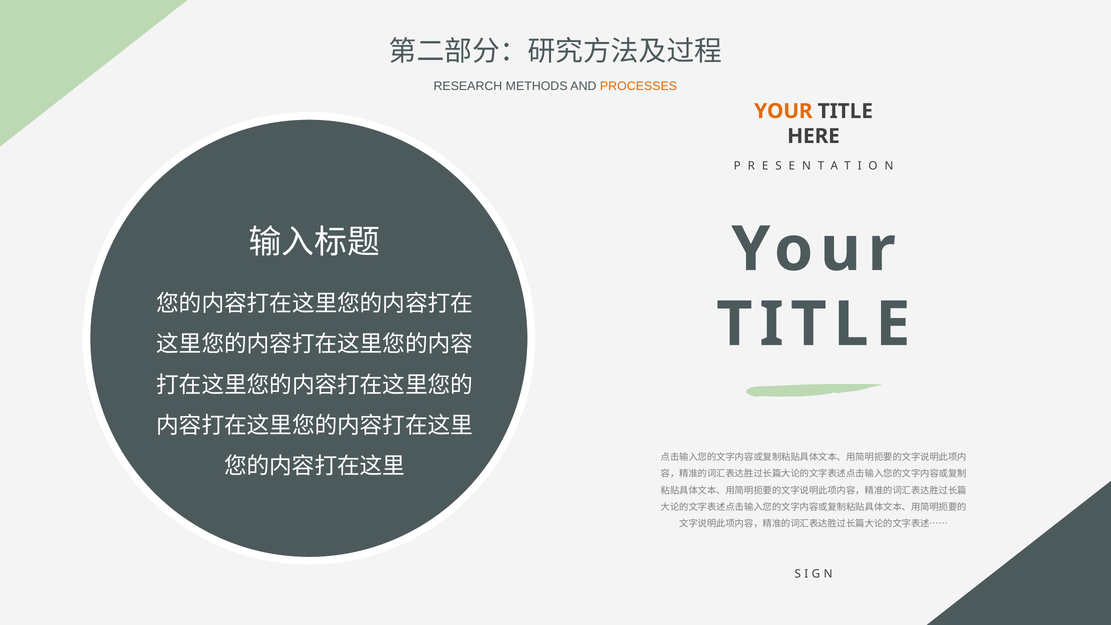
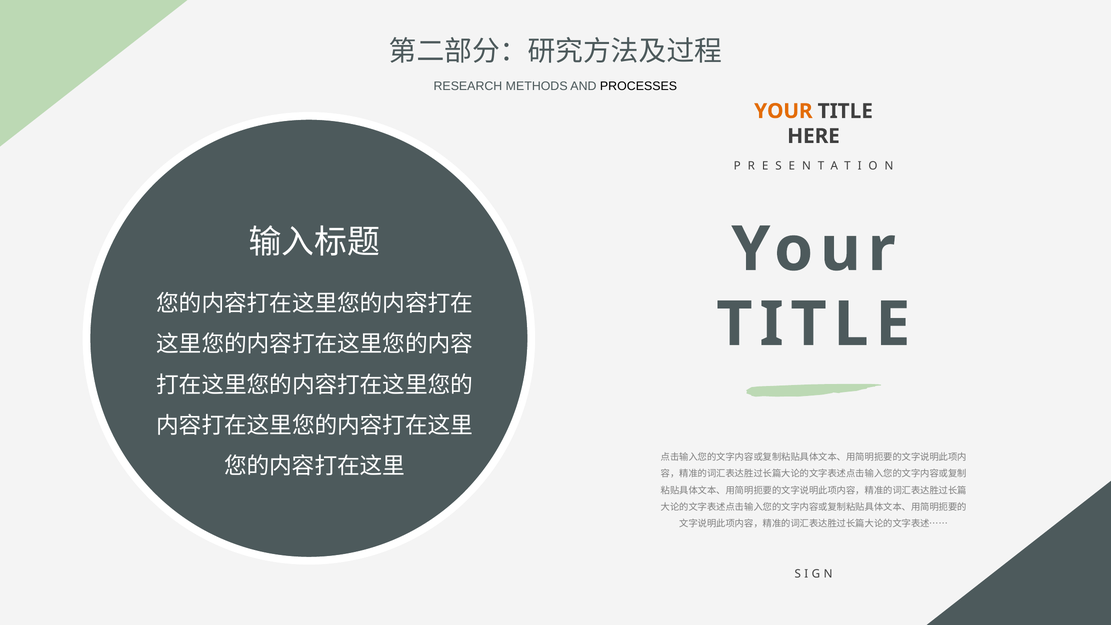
PROCESSES colour: orange -> black
